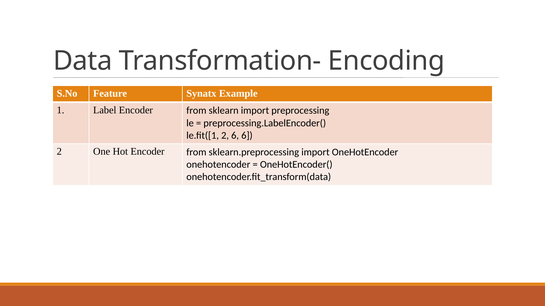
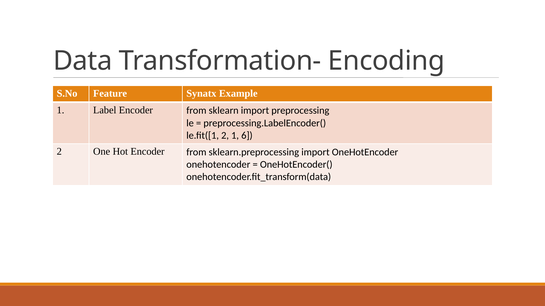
2 6: 6 -> 1
